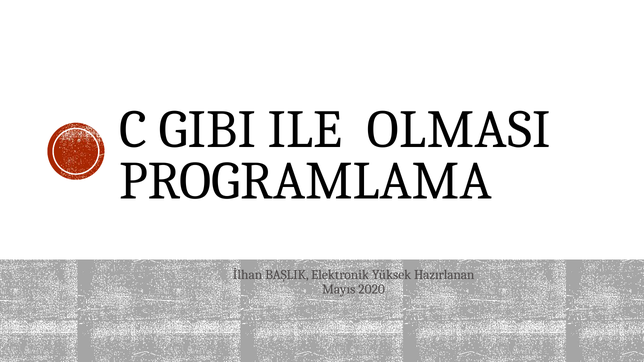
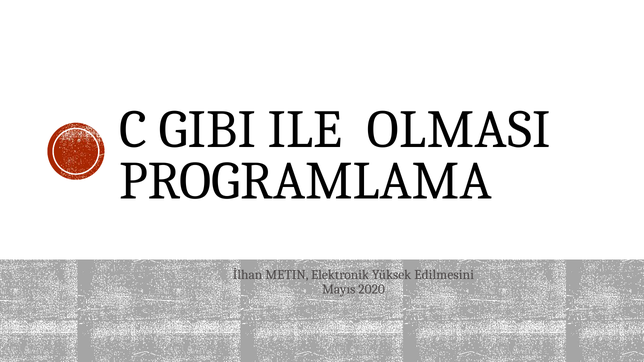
BAŞLIK: BAŞLIK -> METIN
Hazırlanan: Hazırlanan -> Edilmesini
